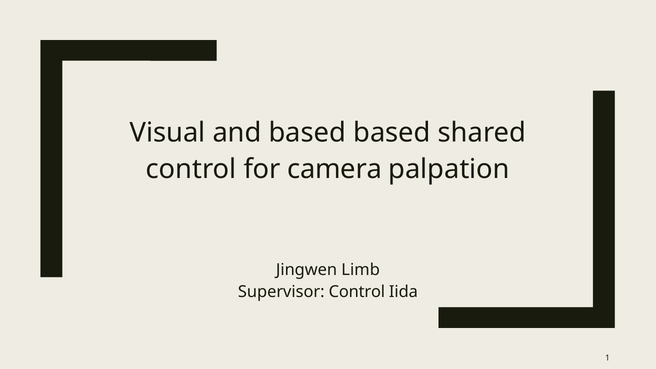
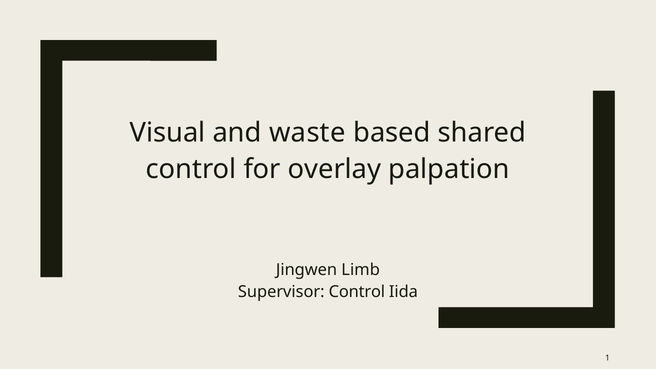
and based: based -> waste
camera: camera -> overlay
